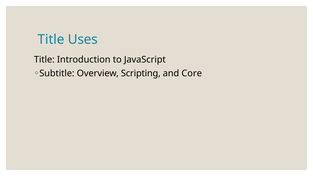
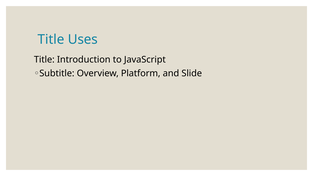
Scripting: Scripting -> Platform
Core: Core -> Slide
